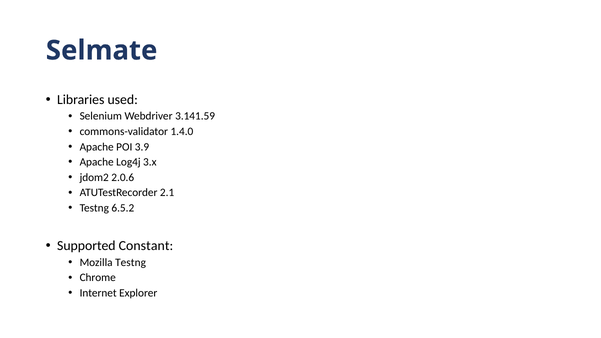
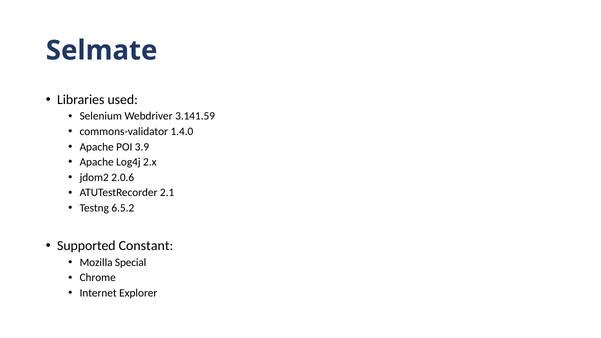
3.x: 3.x -> 2.x
Mozilla Testng: Testng -> Special
